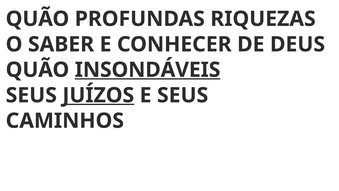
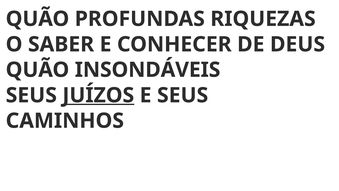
INSONDÁVEIS underline: present -> none
